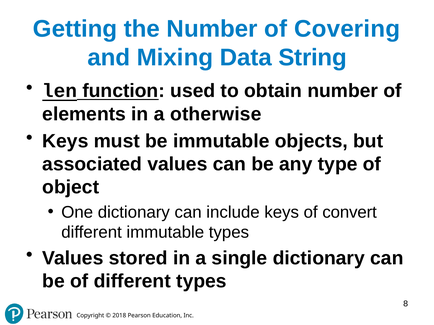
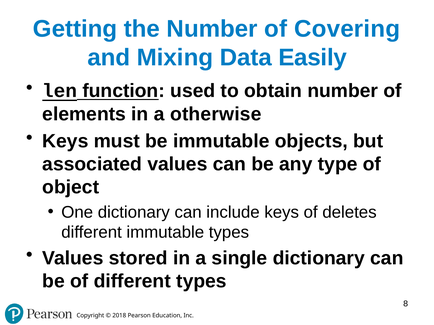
String: String -> Easily
convert: convert -> deletes
